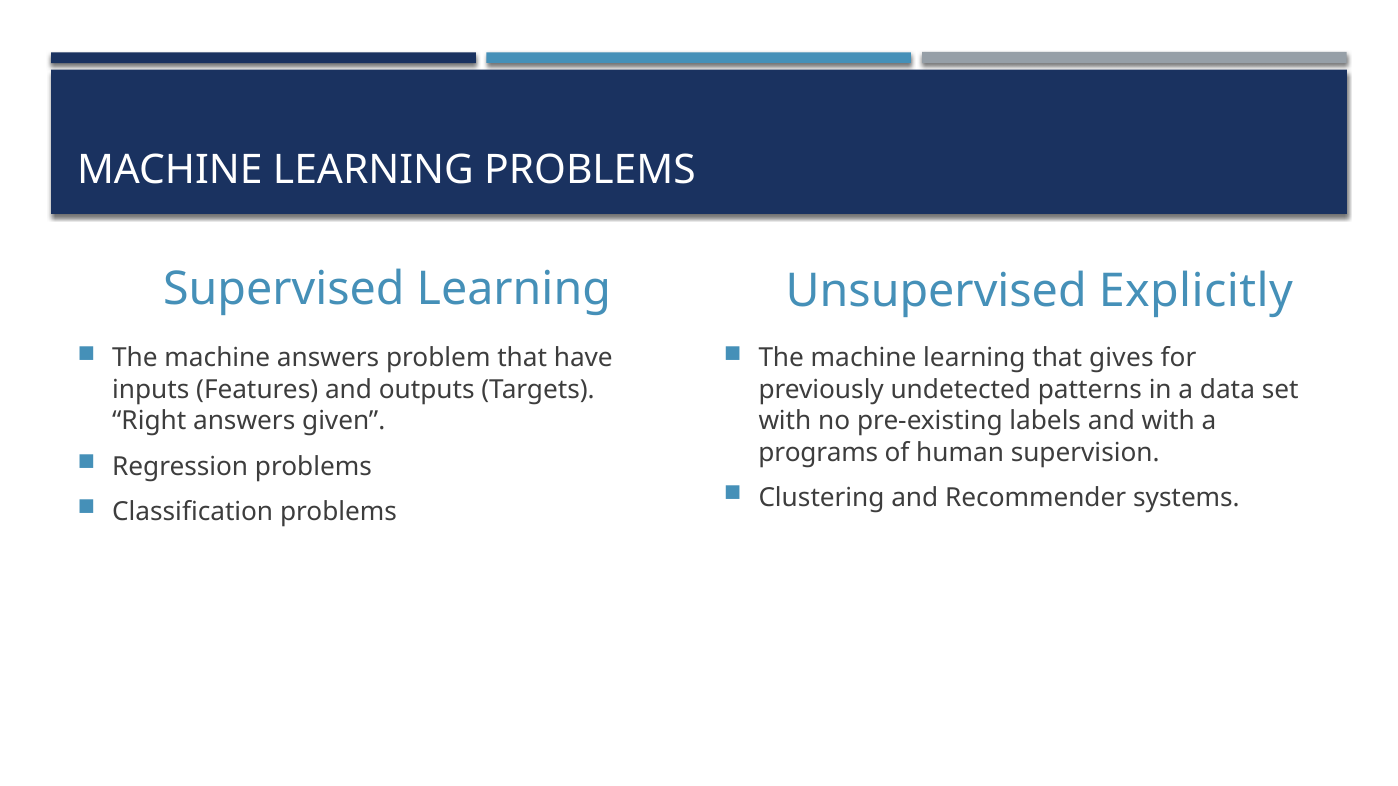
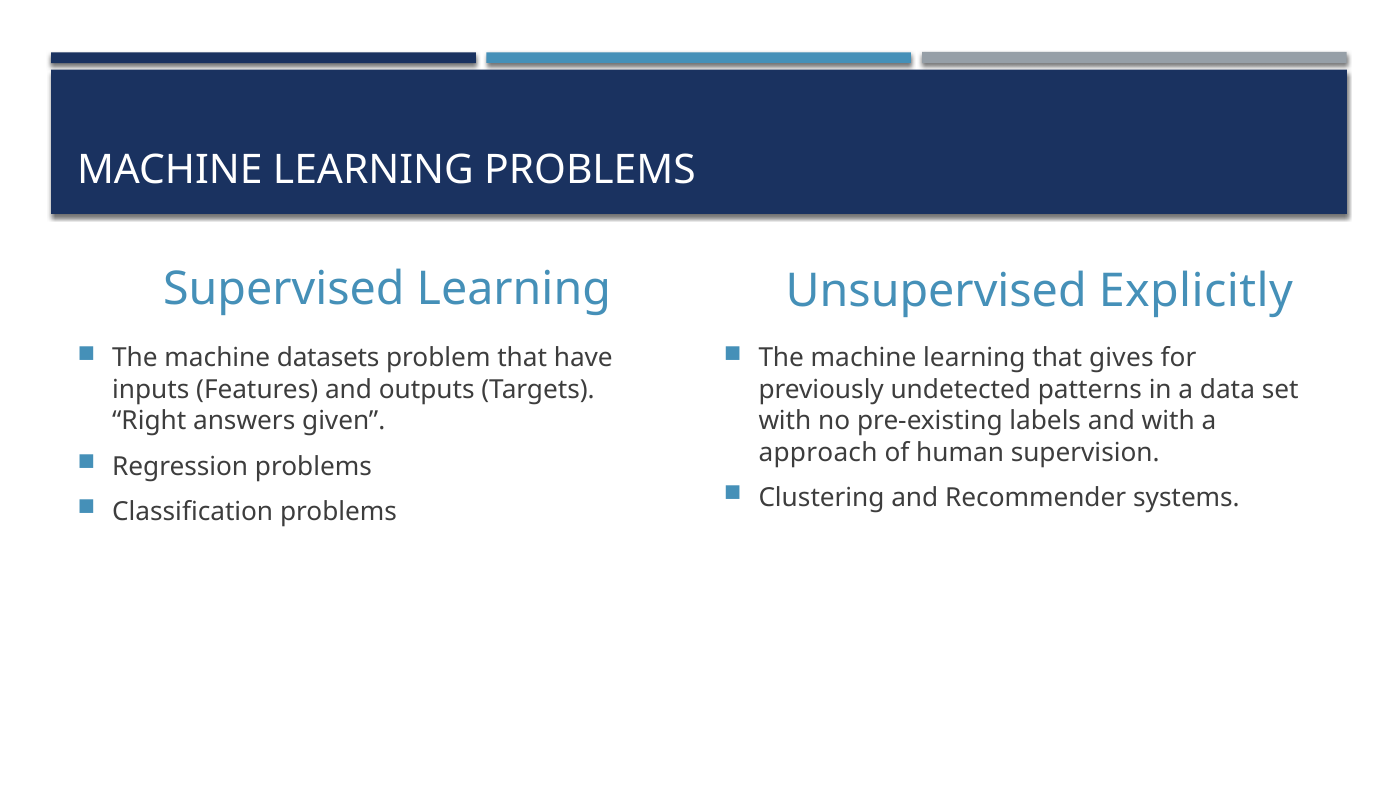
machine answers: answers -> datasets
programs: programs -> approach
